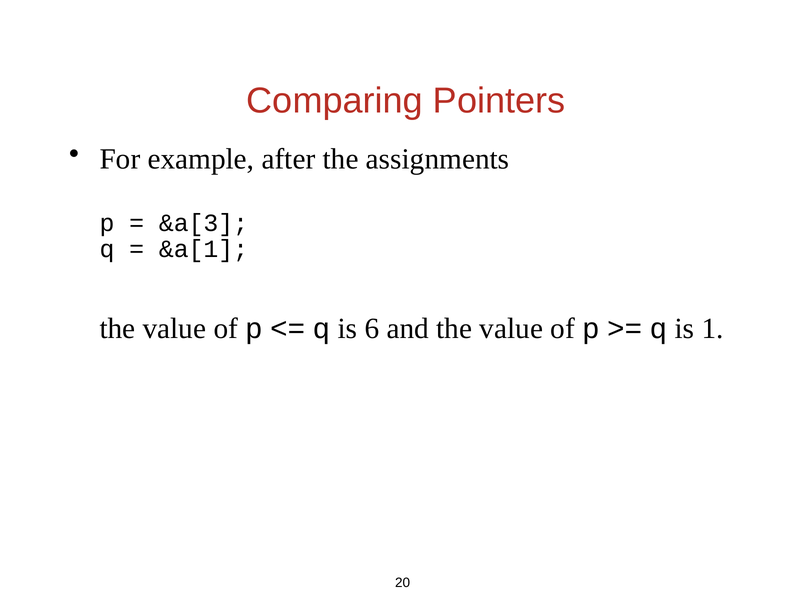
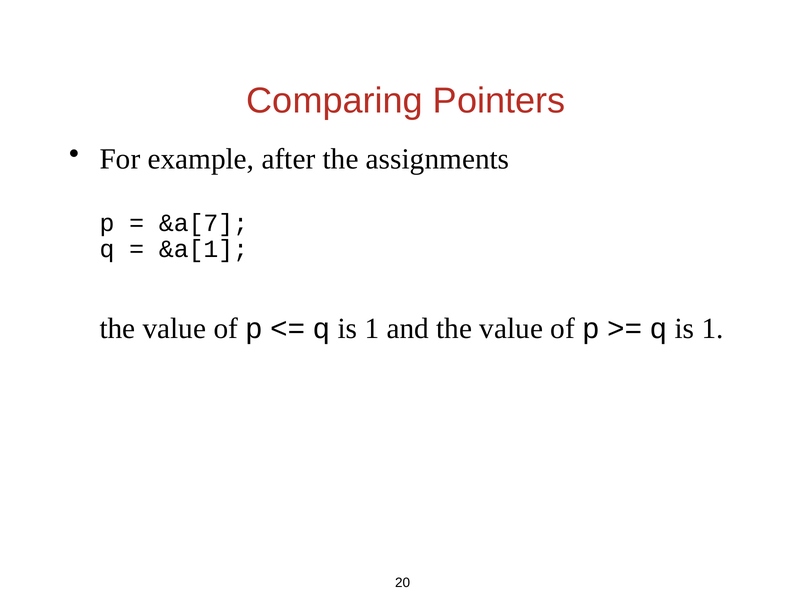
&a[3: &a[3 -> &a[7
6 at (372, 328): 6 -> 1
